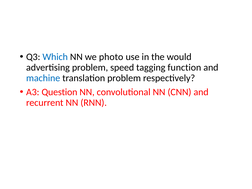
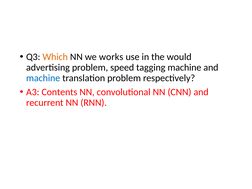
Which colour: blue -> orange
photo: photo -> works
tagging function: function -> machine
Question: Question -> Contents
